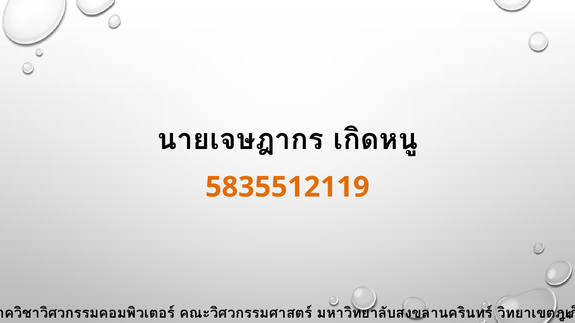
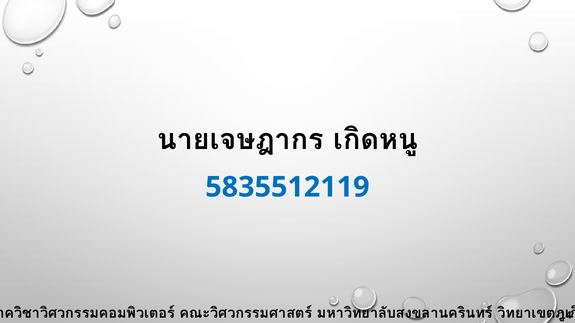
5835512119 colour: orange -> blue
